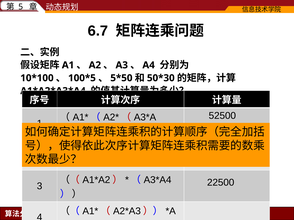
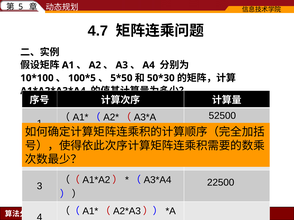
6.7: 6.7 -> 4.7
